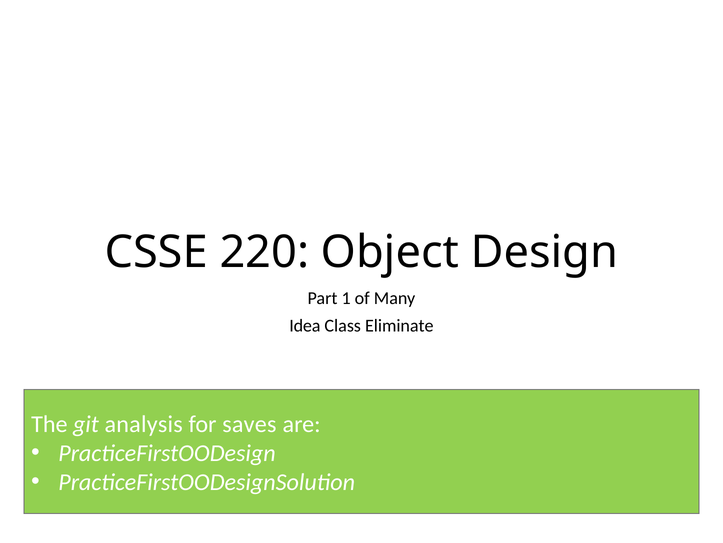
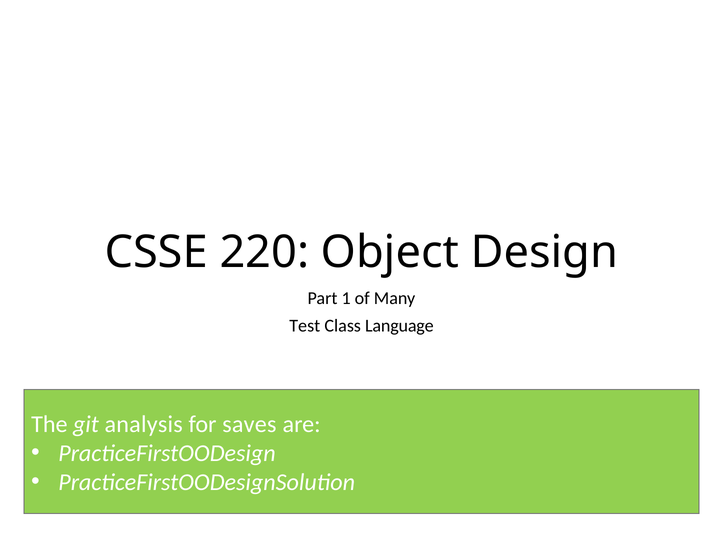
Idea: Idea -> Test
Eliminate: Eliminate -> Language
